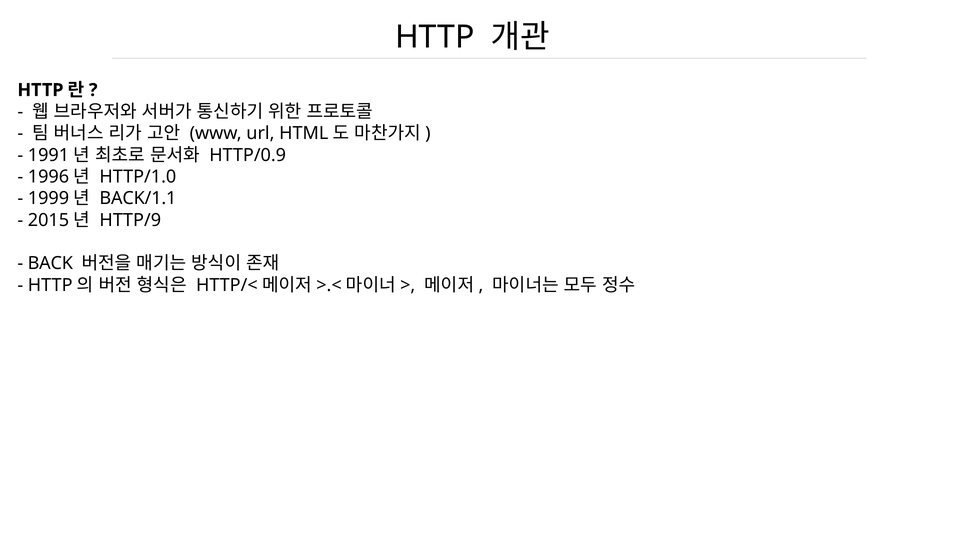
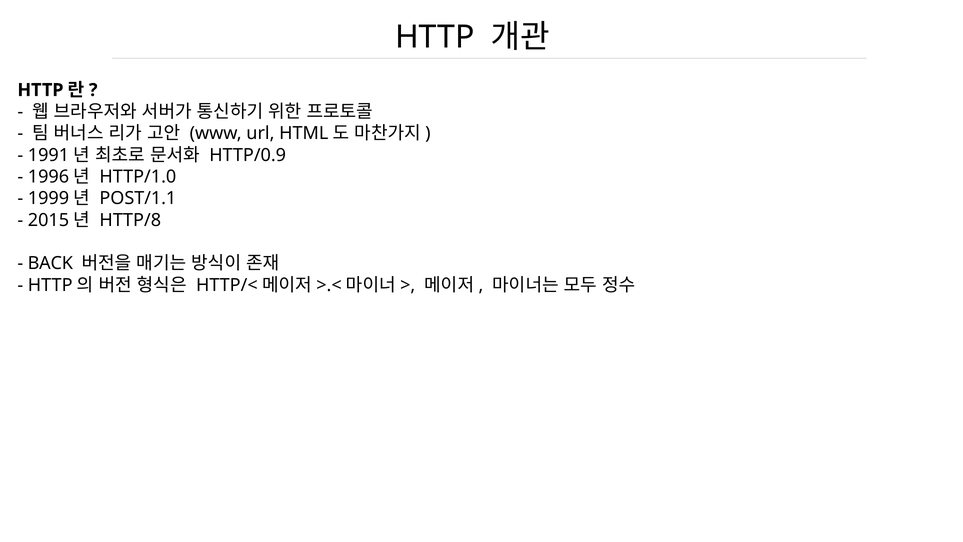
BACK/1.1: BACK/1.1 -> POST/1.1
HTTP/9: HTTP/9 -> HTTP/8
